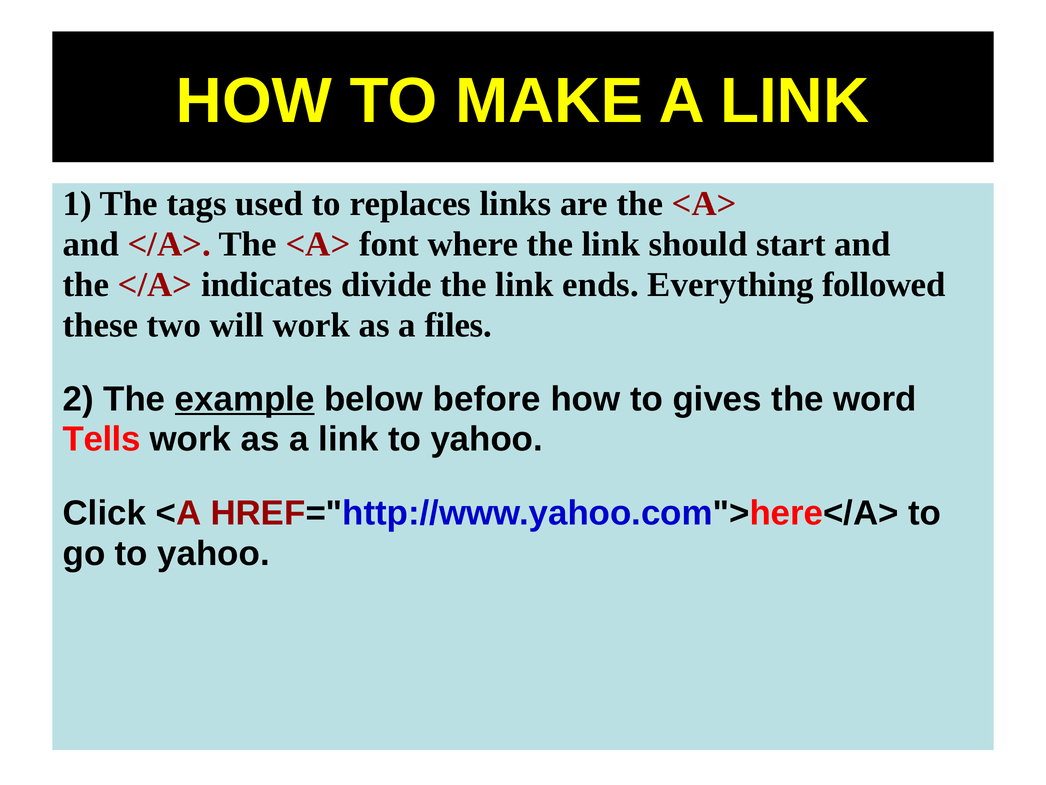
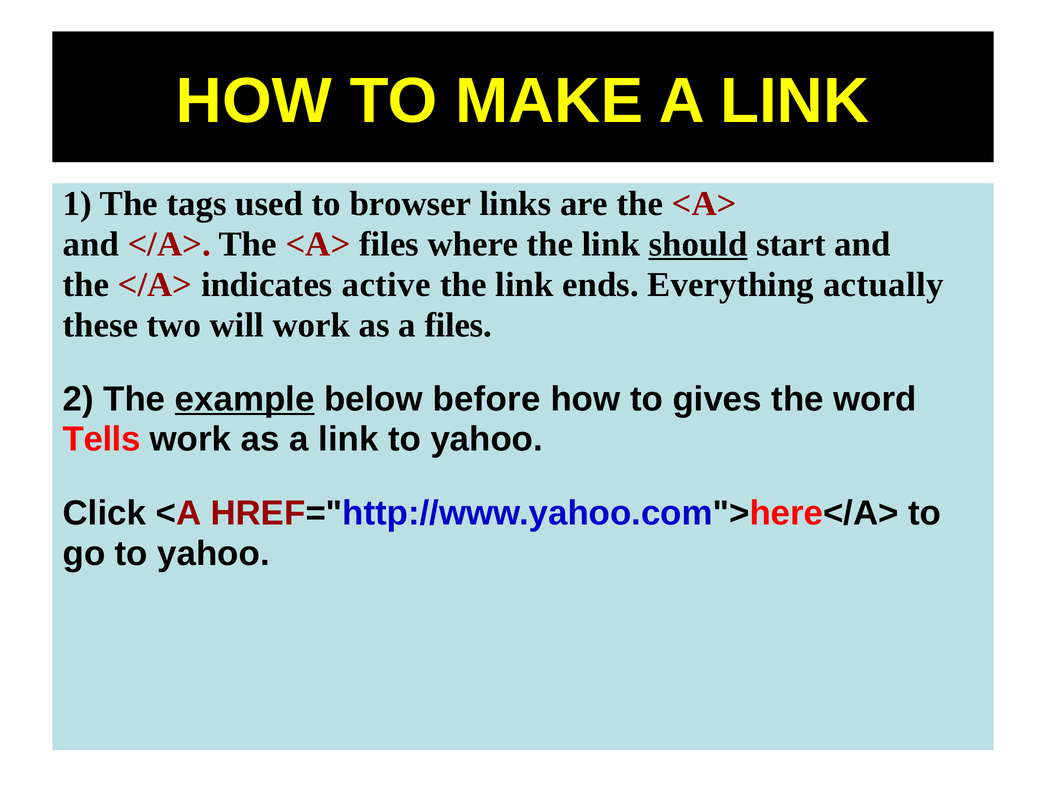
replaces: replaces -> browser
<A> font: font -> files
should underline: none -> present
divide: divide -> active
followed: followed -> actually
